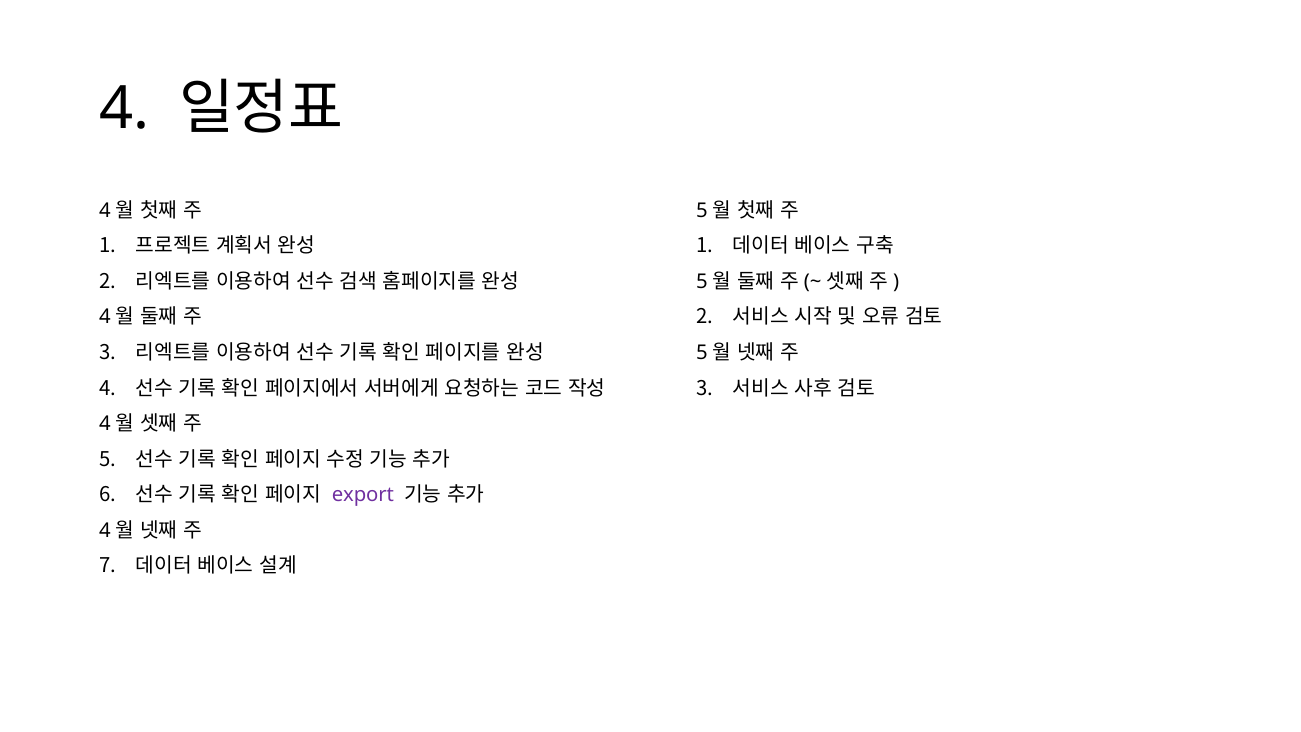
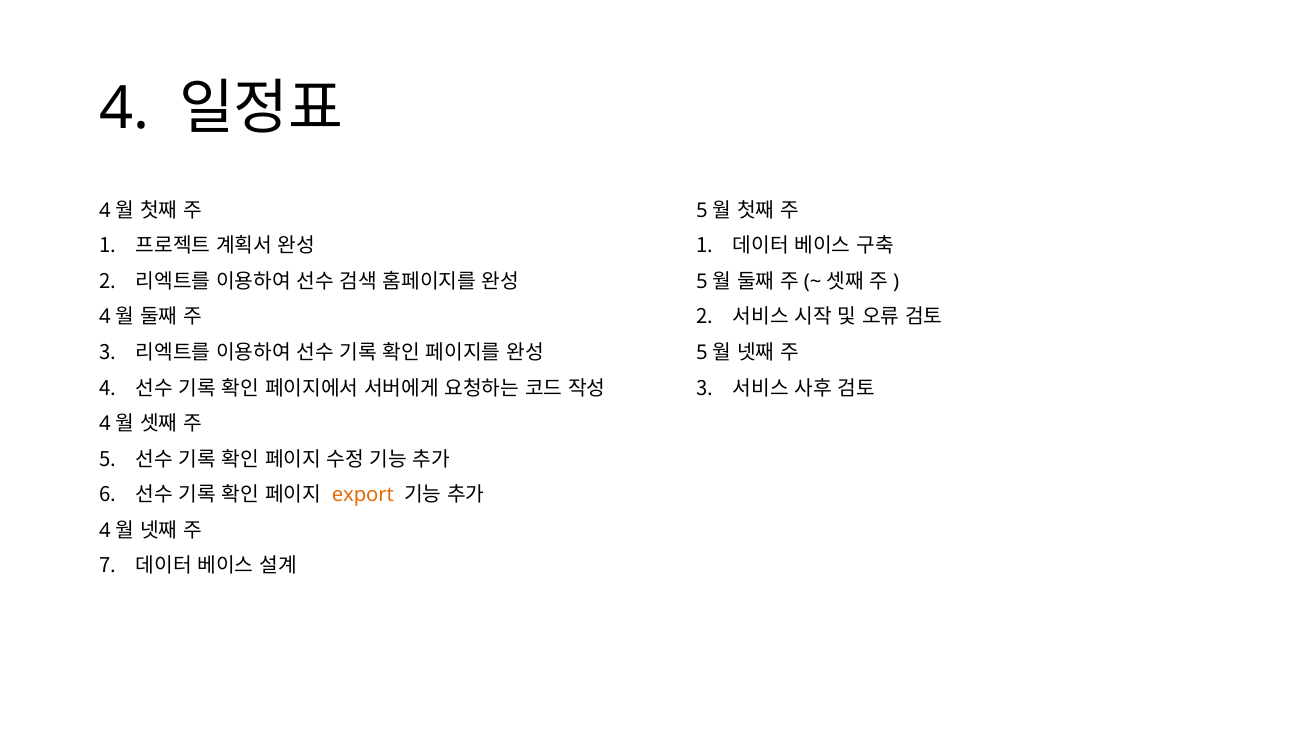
export colour: purple -> orange
